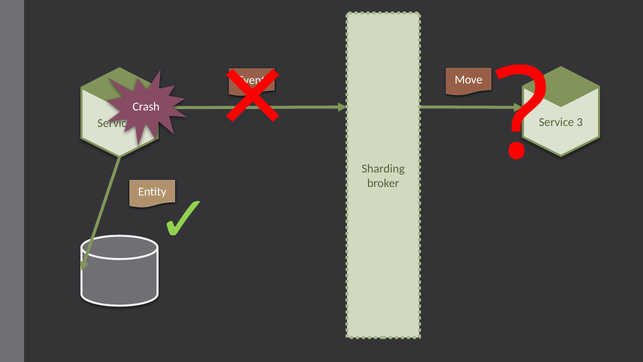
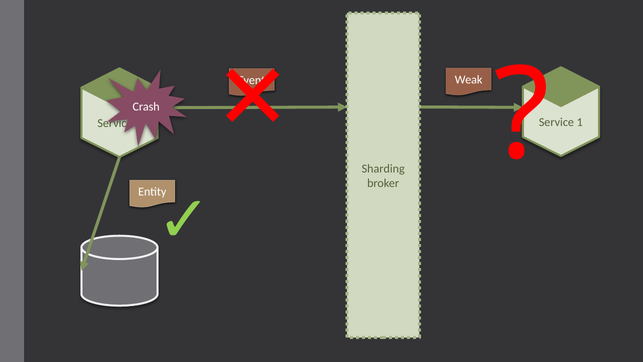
Move: Move -> Weak
3 at (580, 122): 3 -> 1
